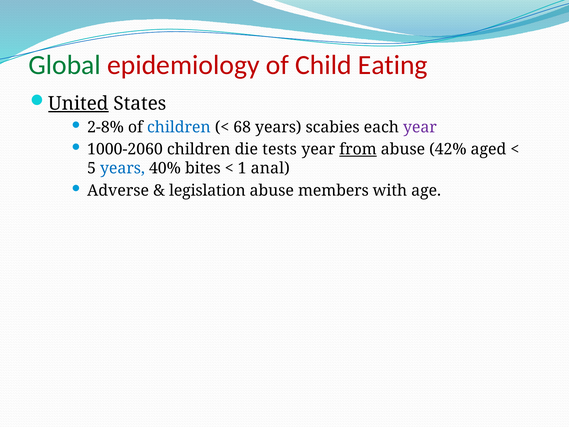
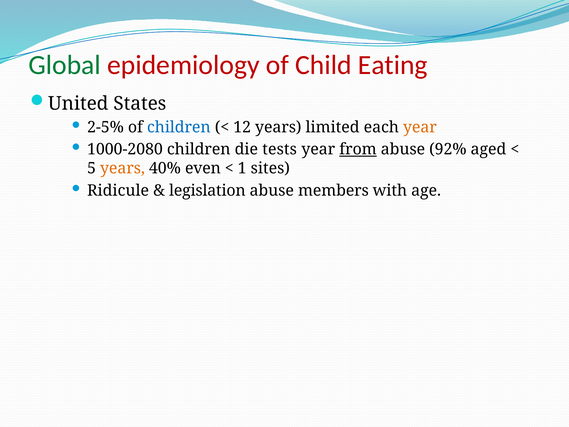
United underline: present -> none
2-8%: 2-8% -> 2-5%
68: 68 -> 12
scabies: scabies -> limited
year at (420, 127) colour: purple -> orange
1000-2060: 1000-2060 -> 1000-2080
42%: 42% -> 92%
years at (122, 168) colour: blue -> orange
bites: bites -> even
anal: anal -> sites
Adverse: Adverse -> Ridicule
